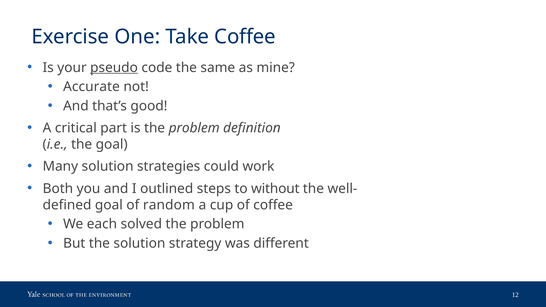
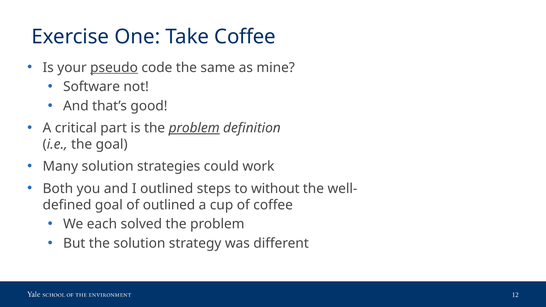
Accurate: Accurate -> Software
problem at (194, 128) underline: none -> present
of random: random -> outlined
